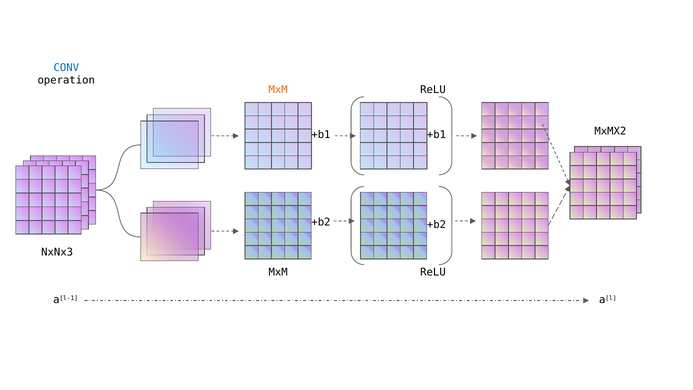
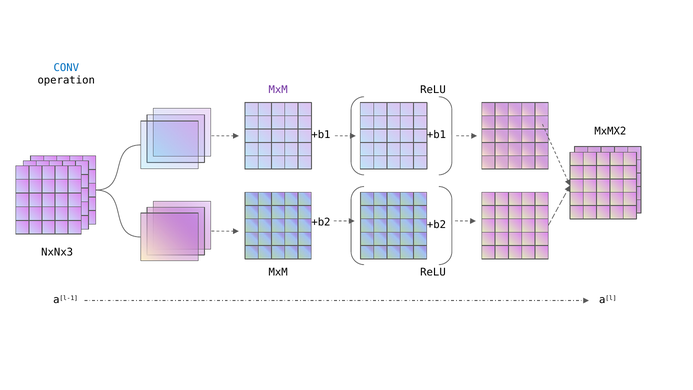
MxM at (278, 90) colour: orange -> purple
